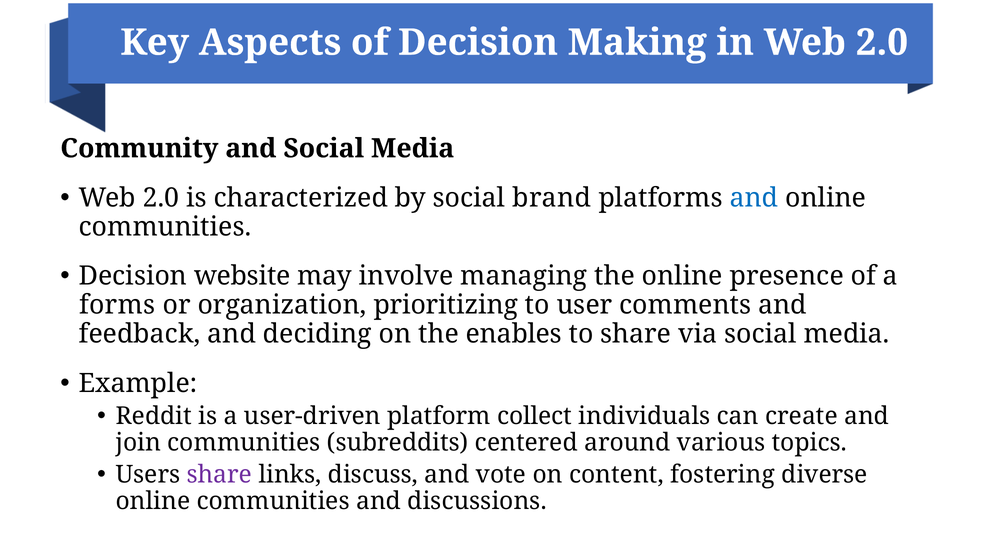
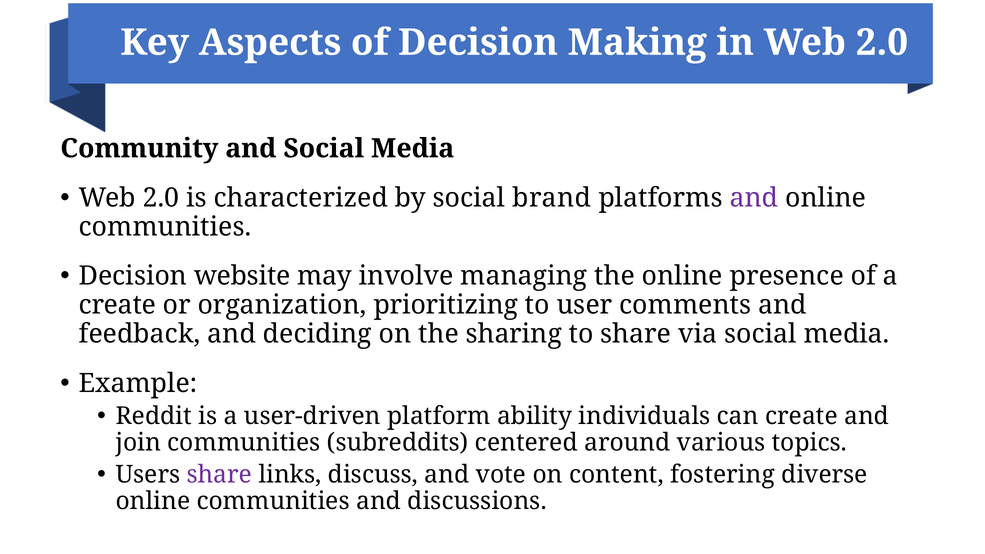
and at (754, 198) colour: blue -> purple
forms at (117, 305): forms -> create
enables: enables -> sharing
collect: collect -> ability
